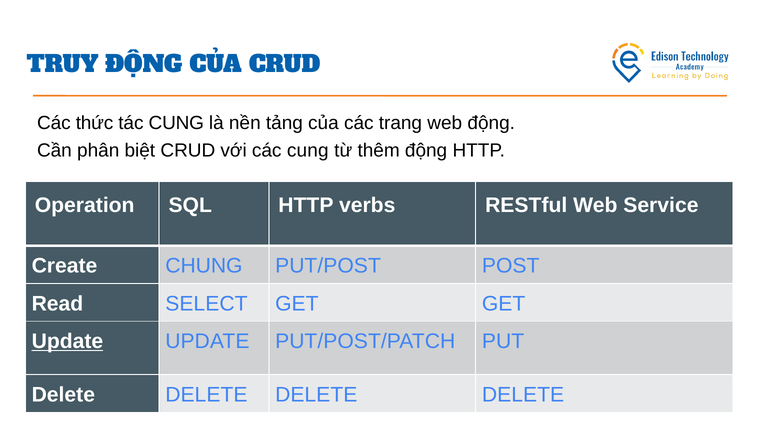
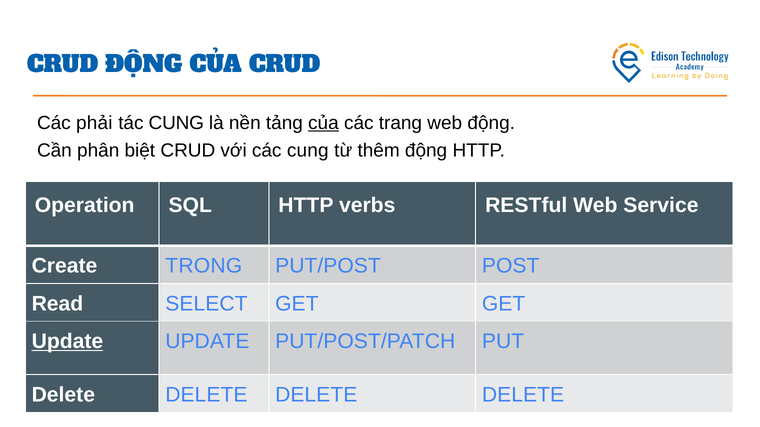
TRUY at (63, 65): TRUY -> CRUD
thức: thức -> phải
của at (323, 123) underline: none -> present
CHUNG: CHUNG -> TRONG
